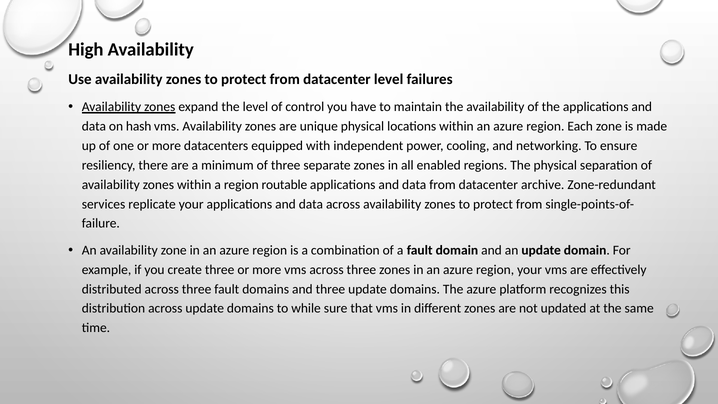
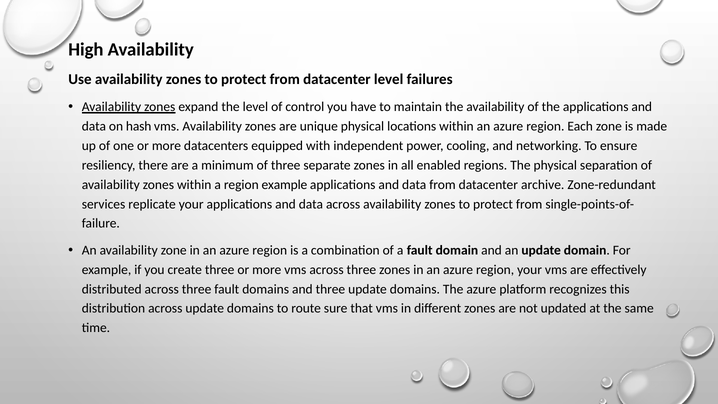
region routable: routable -> example
while: while -> route
